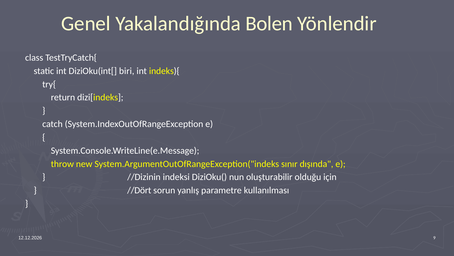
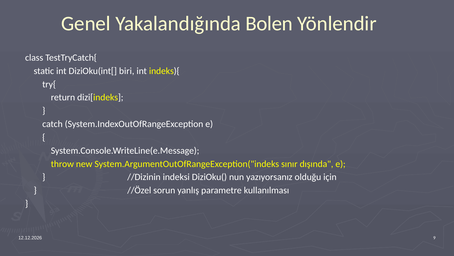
oluşturabilir: oluşturabilir -> yazıyorsanız
//Dört: //Dört -> //Özel
